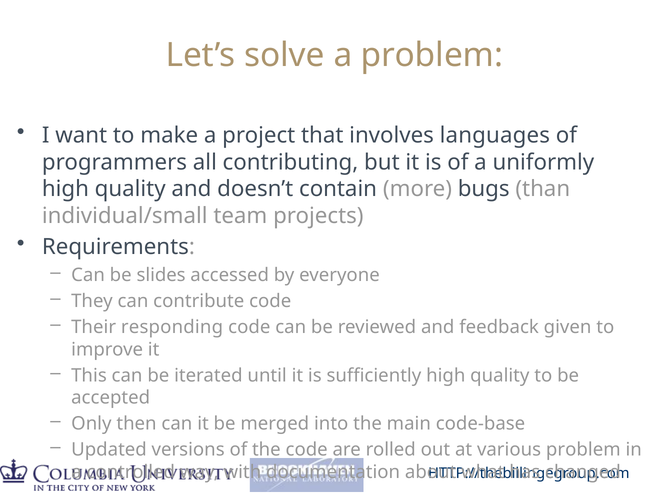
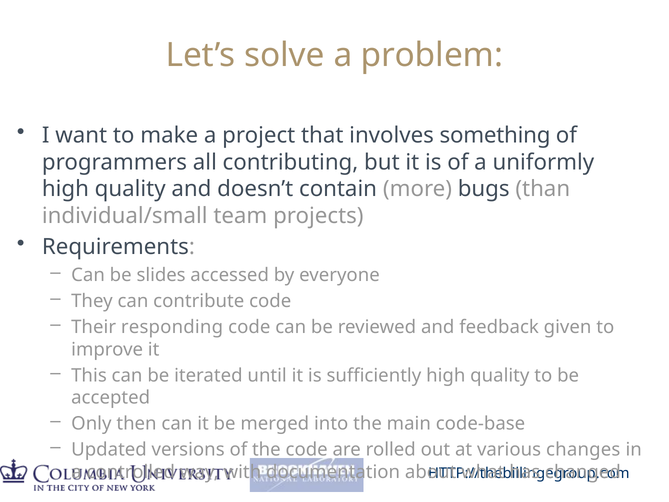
languages: languages -> something
various problem: problem -> changes
